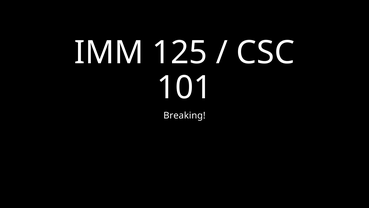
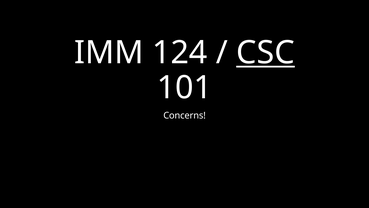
125: 125 -> 124
CSC underline: none -> present
Breaking: Breaking -> Concerns
